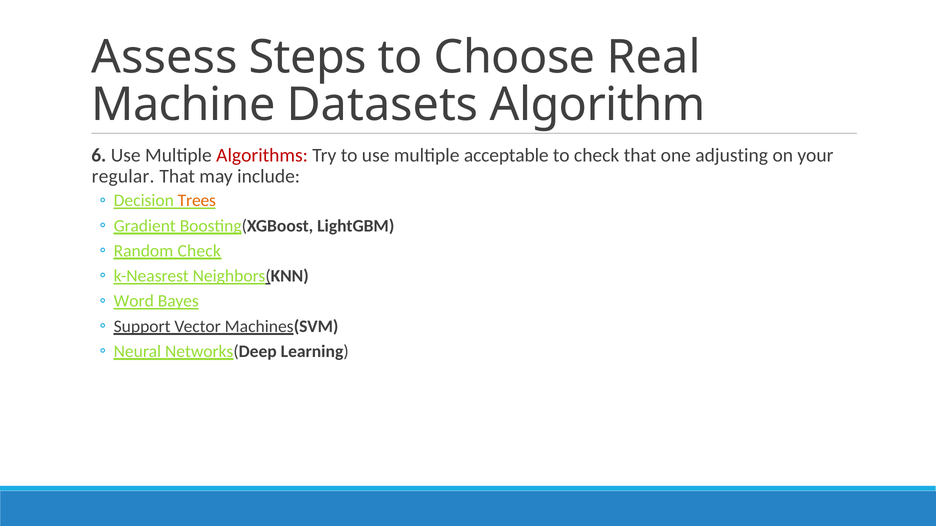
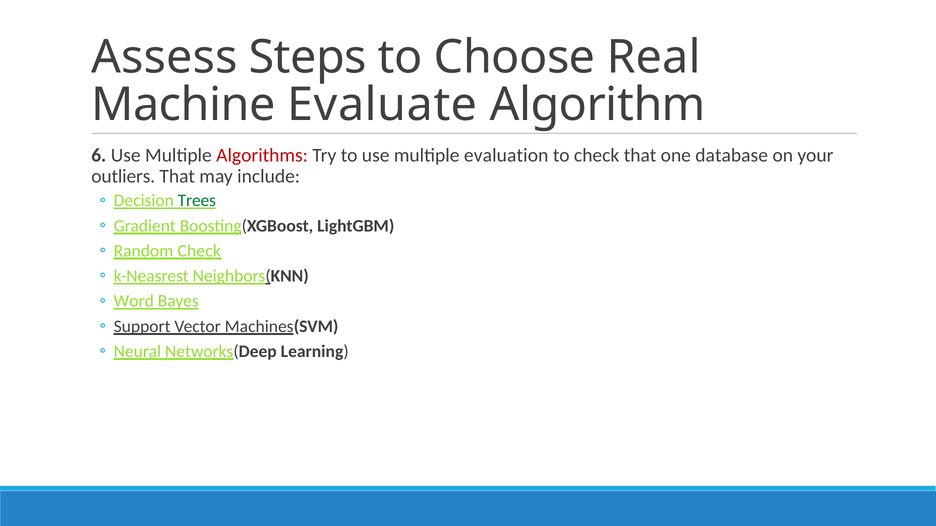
Datasets: Datasets -> Evaluate
acceptable: acceptable -> evaluation
adjusting: adjusting -> database
regular: regular -> outliers
Trees colour: orange -> green
